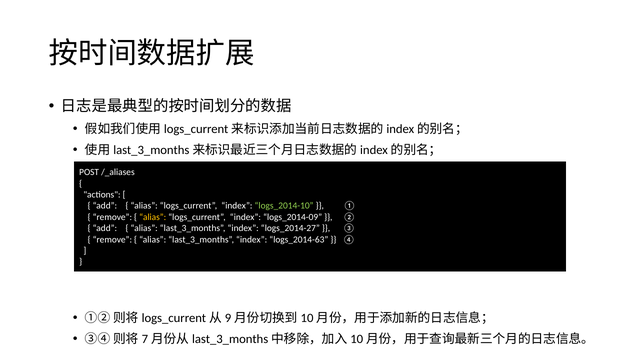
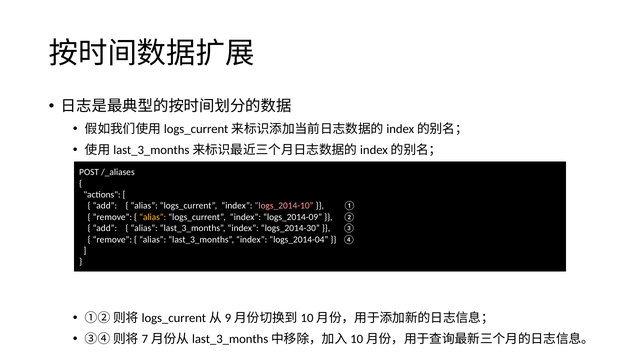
logs_2014-10 colour: light green -> pink
logs_2014-27: logs_2014-27 -> logs_2014-30
logs_2014-63: logs_2014-63 -> logs_2014-04
